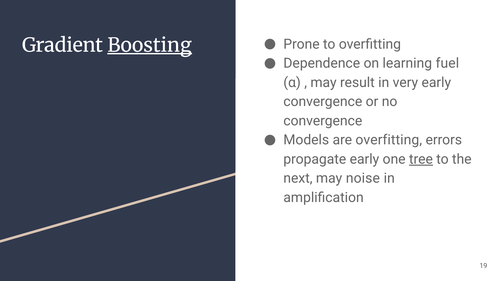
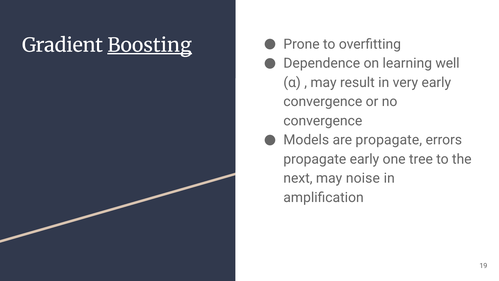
fuel: fuel -> well
are overfitting: overfitting -> propagate
tree underline: present -> none
